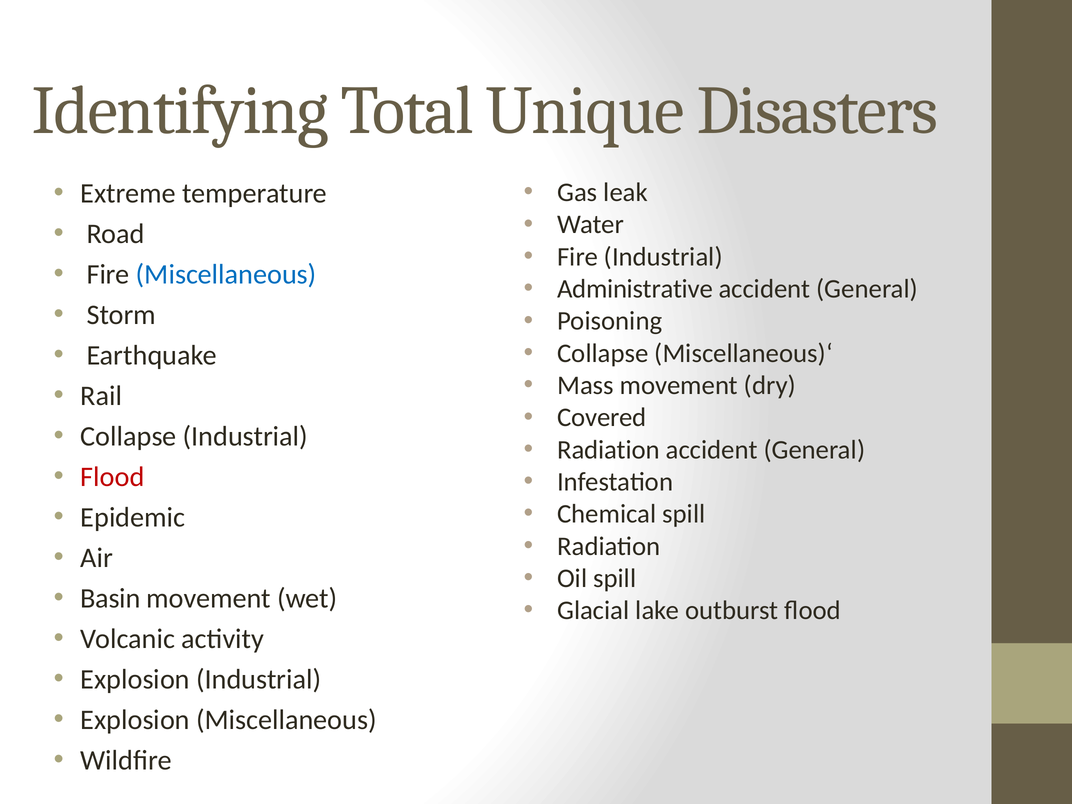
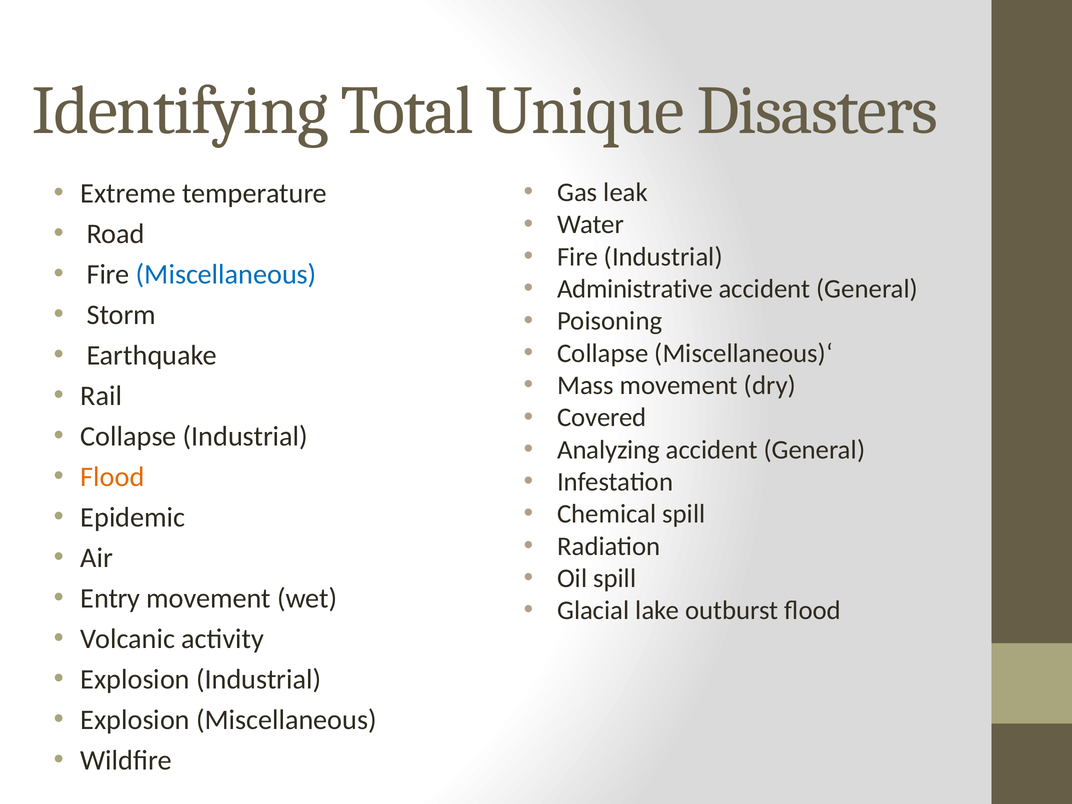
Radiation at (609, 450): Radiation -> Analyzing
Flood at (112, 477) colour: red -> orange
Basin: Basin -> Entry
